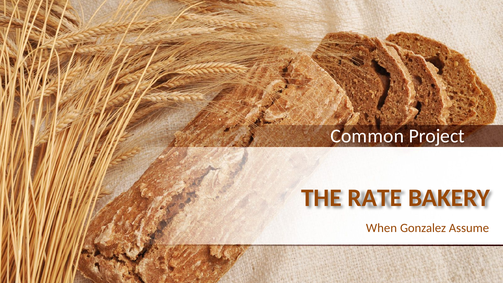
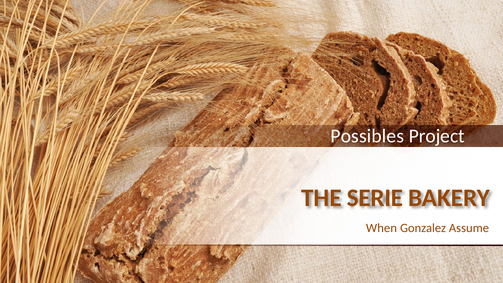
Common: Common -> Possibles
RATE: RATE -> SERIE
